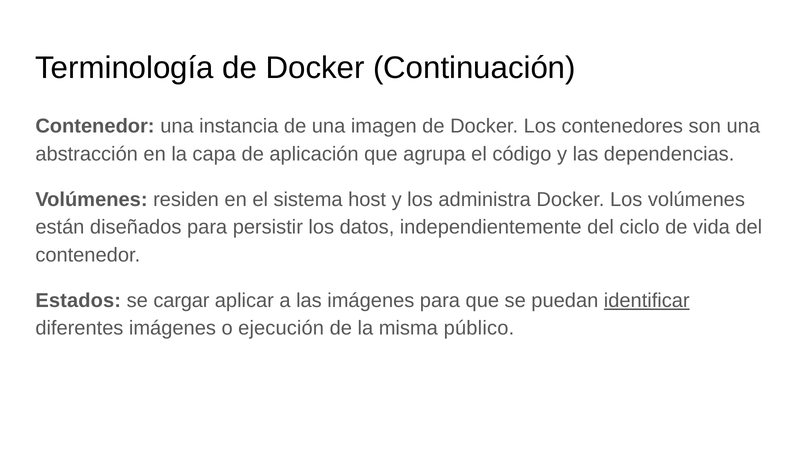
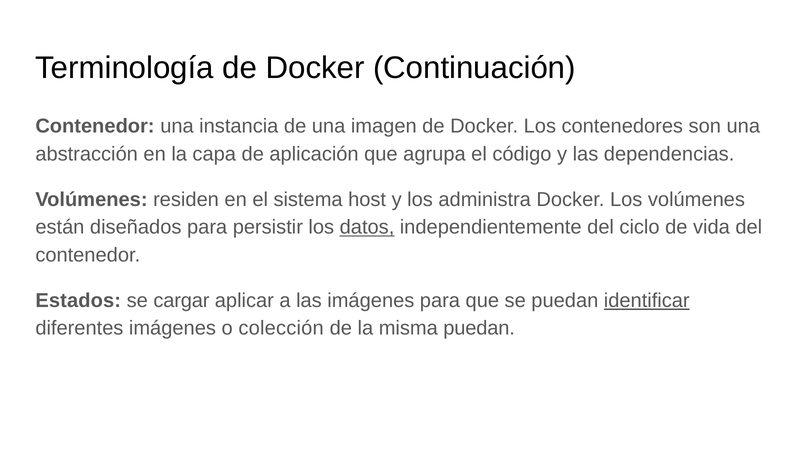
datos underline: none -> present
ejecución: ejecución -> colección
misma público: público -> puedan
